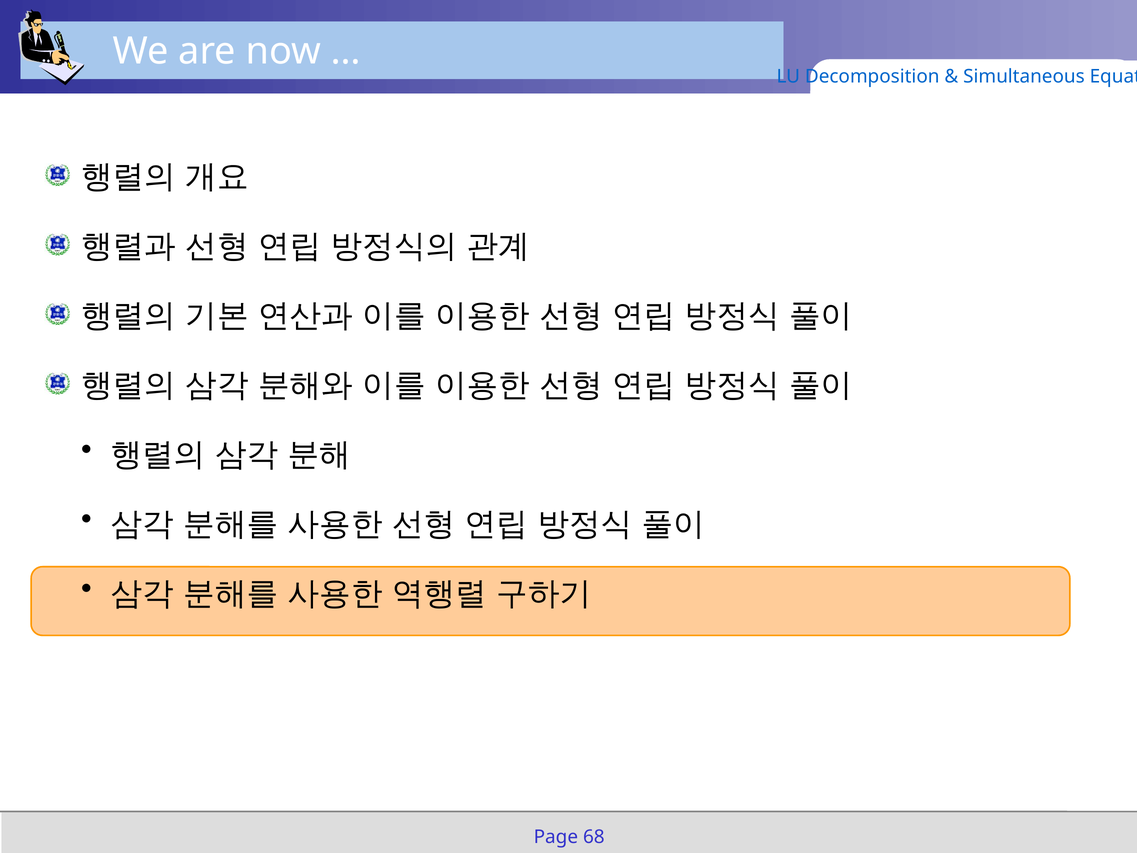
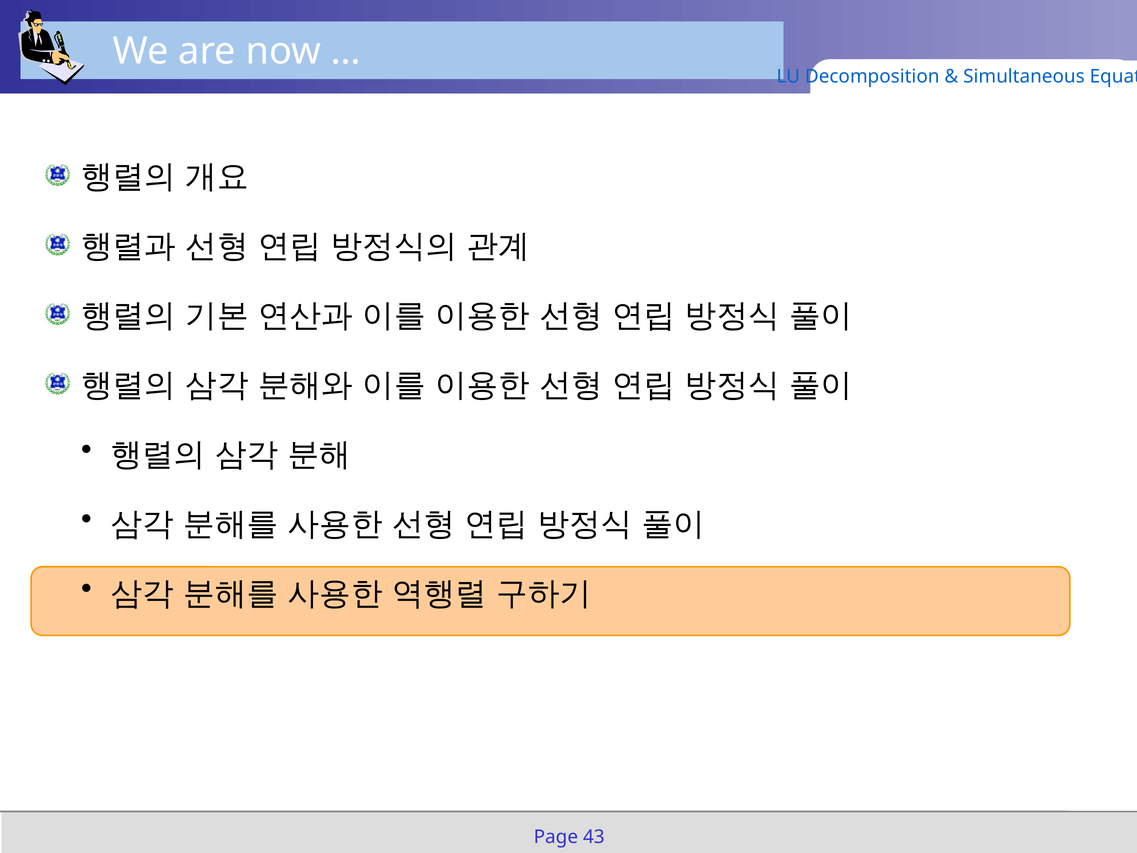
68: 68 -> 43
